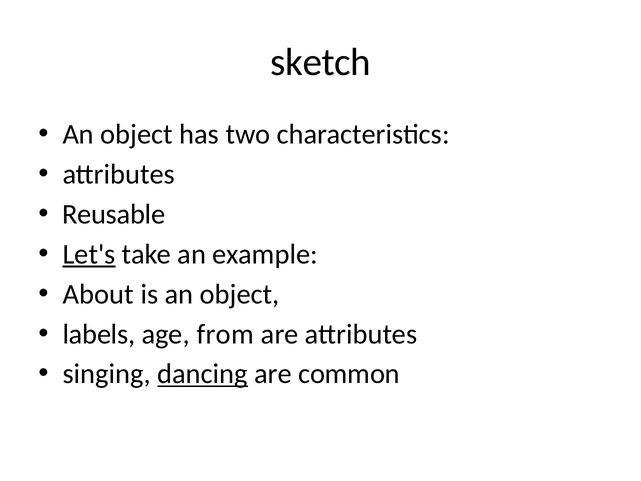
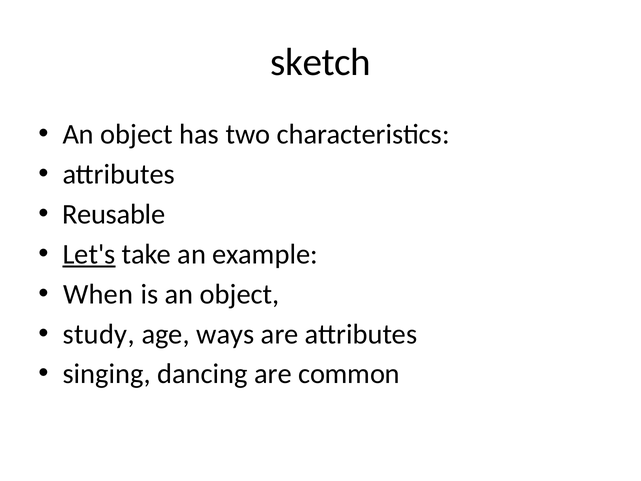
About: About -> When
labels: labels -> study
from: from -> ways
dancing underline: present -> none
